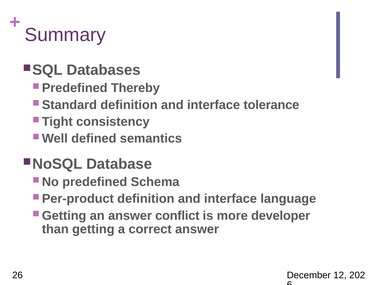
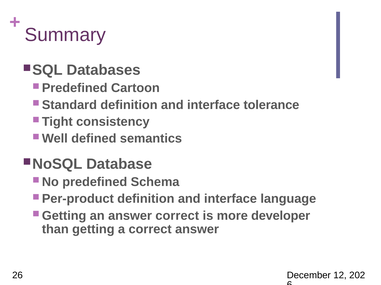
Thereby: Thereby -> Cartoon
answer conflict: conflict -> correct
